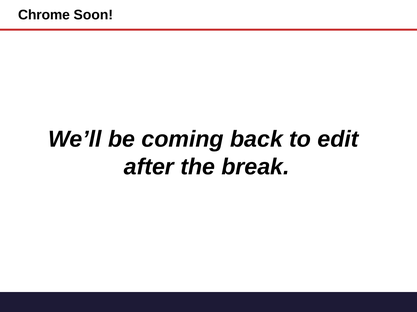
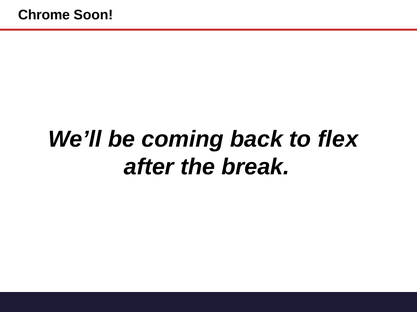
edit: edit -> flex
